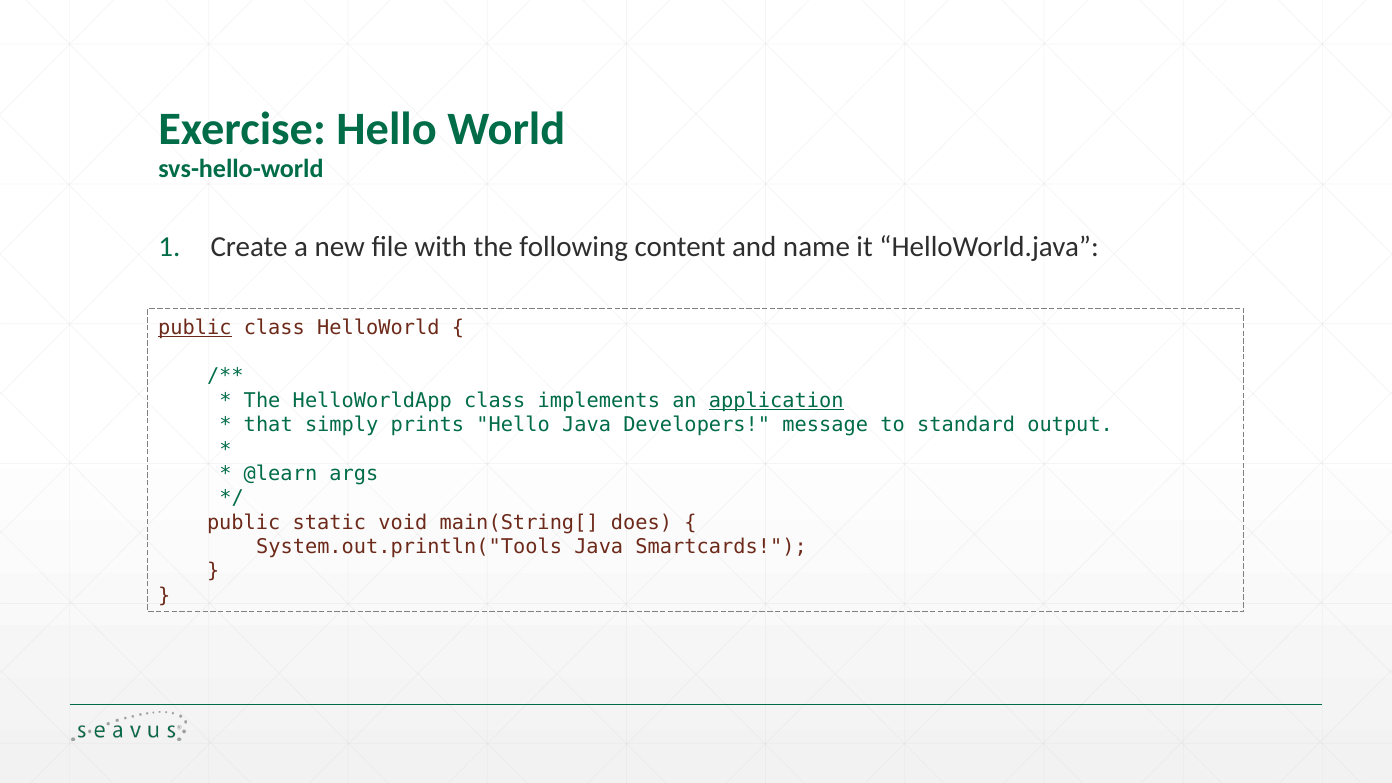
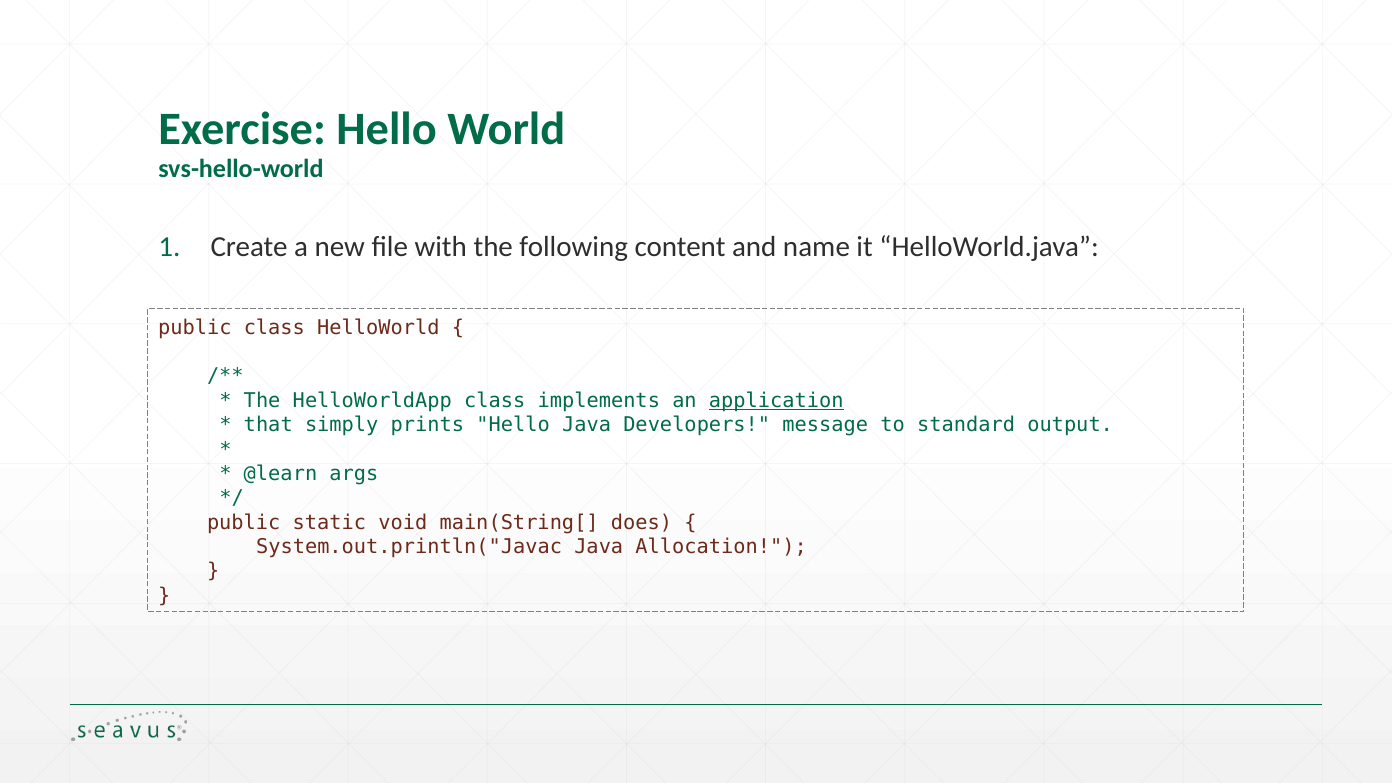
public at (195, 327) underline: present -> none
System.out.println("Tools: System.out.println("Tools -> System.out.println("Javac
Smartcards: Smartcards -> Allocation
